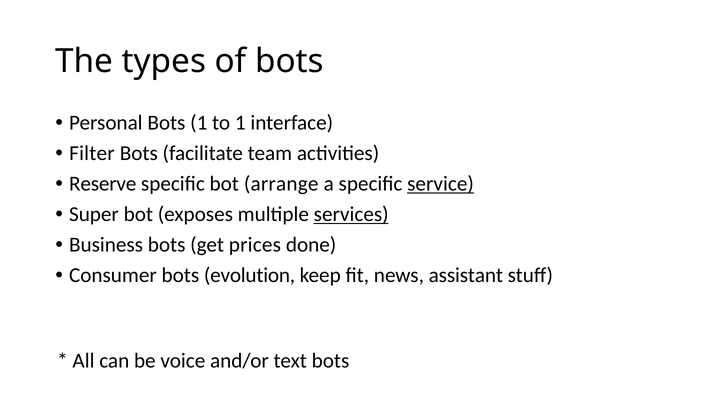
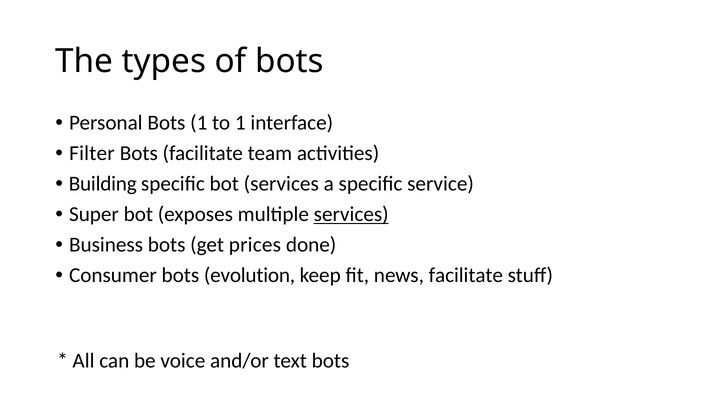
Reserve: Reserve -> Building
bot arrange: arrange -> services
service underline: present -> none
news assistant: assistant -> facilitate
